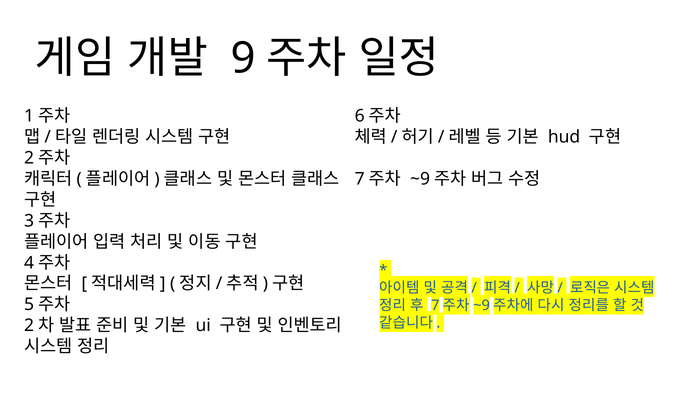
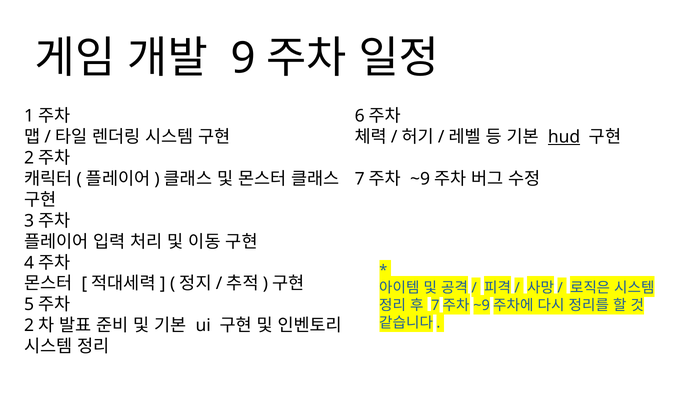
hud underline: none -> present
